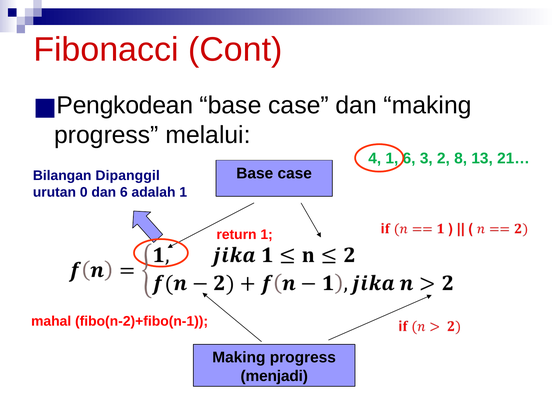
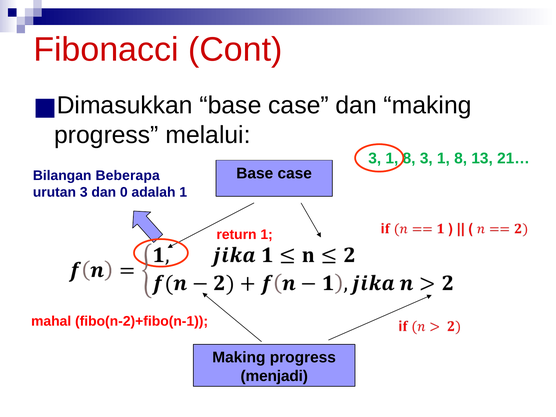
Pengkodean: Pengkodean -> Dimasukkan
4 at (375, 159): 4 -> 3
6 at (409, 159): 6 -> 8
2 at (443, 159): 2 -> 1
Dipanggil: Dipanggil -> Beberapa
urutan 0: 0 -> 3
dan 6: 6 -> 0
